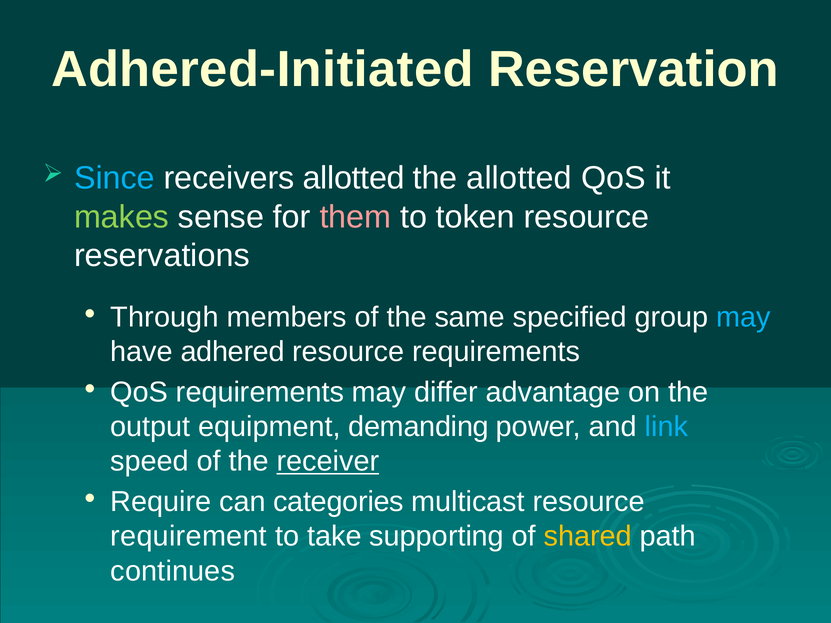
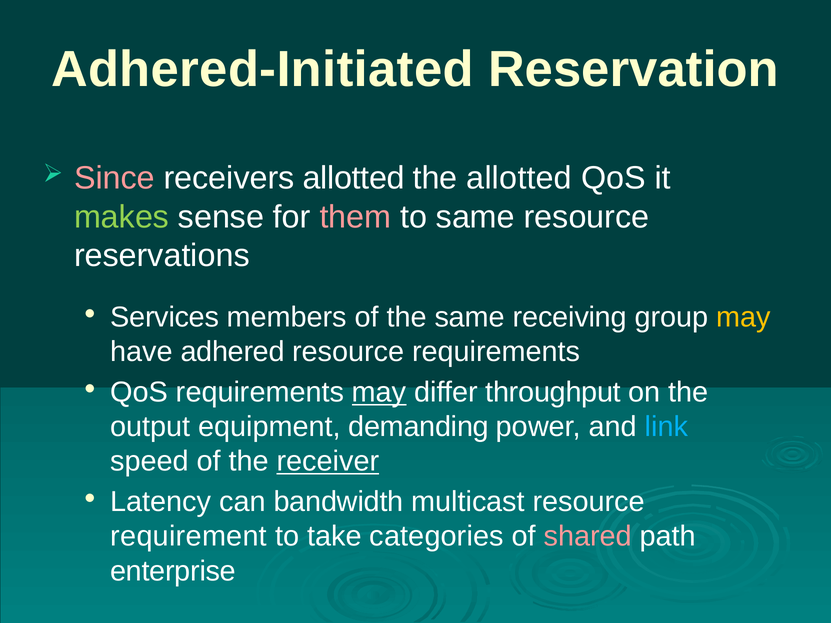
Since colour: light blue -> pink
to token: token -> same
Through: Through -> Services
specified: specified -> receiving
may at (743, 317) colour: light blue -> yellow
may at (379, 392) underline: none -> present
advantage: advantage -> throughput
Require: Require -> Latency
categories: categories -> bandwidth
supporting: supporting -> categories
shared colour: yellow -> pink
continues: continues -> enterprise
